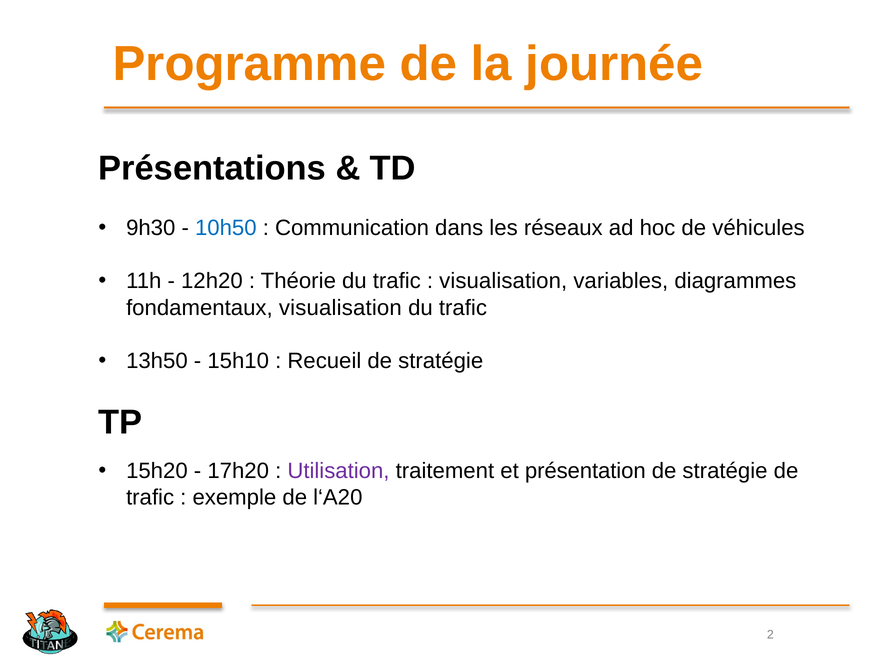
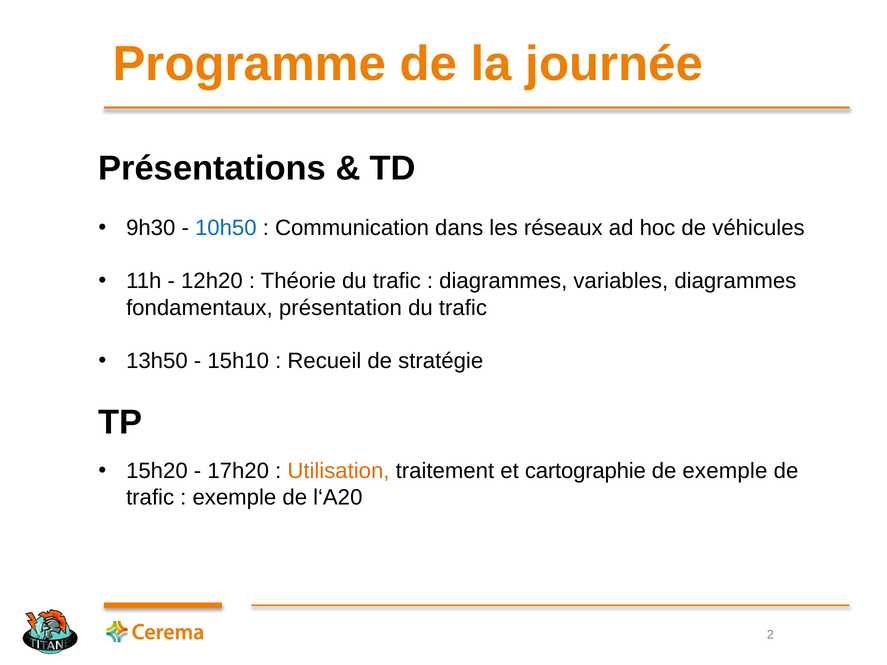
visualisation at (503, 281): visualisation -> diagrammes
fondamentaux visualisation: visualisation -> présentation
Utilisation colour: purple -> orange
présentation: présentation -> cartographie
stratégie at (725, 471): stratégie -> exemple
